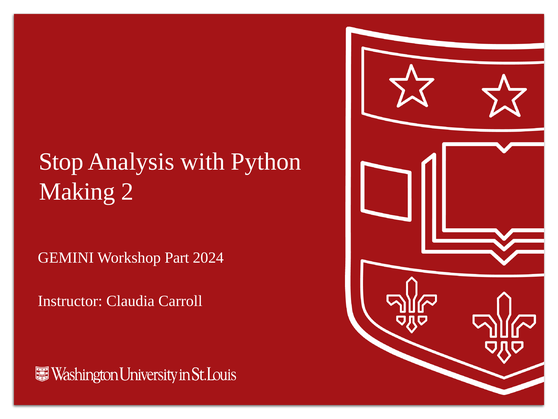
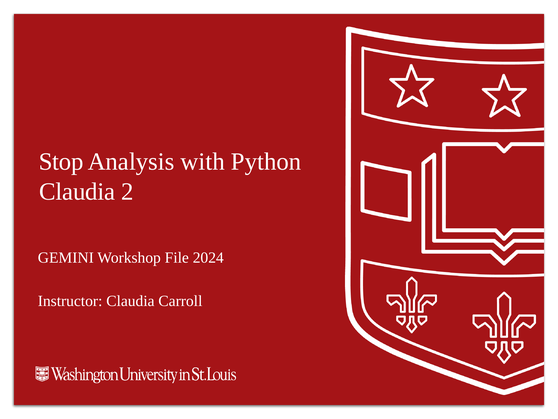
Making at (77, 191): Making -> Claudia
Part: Part -> File
